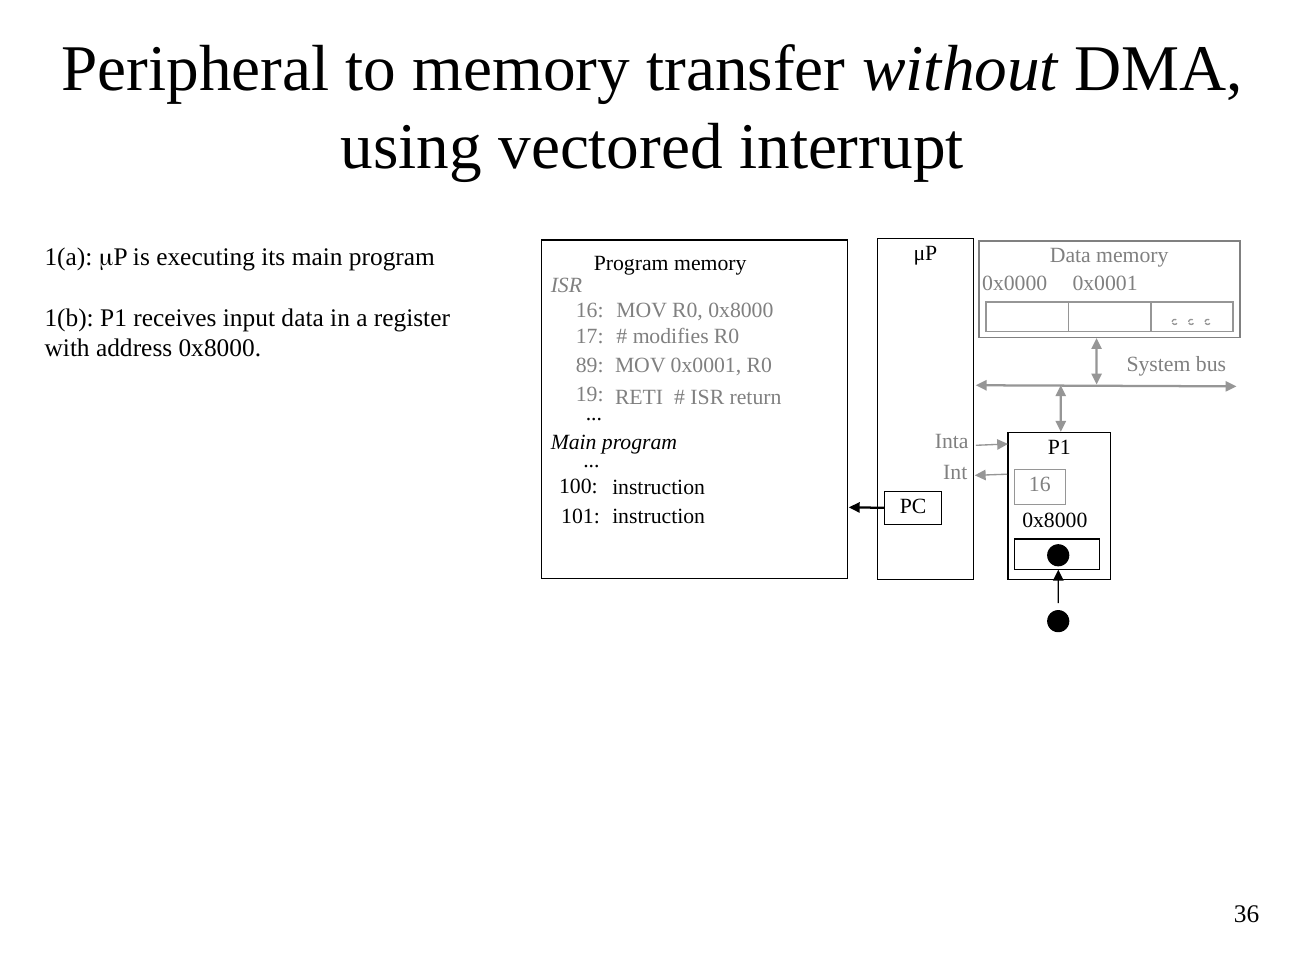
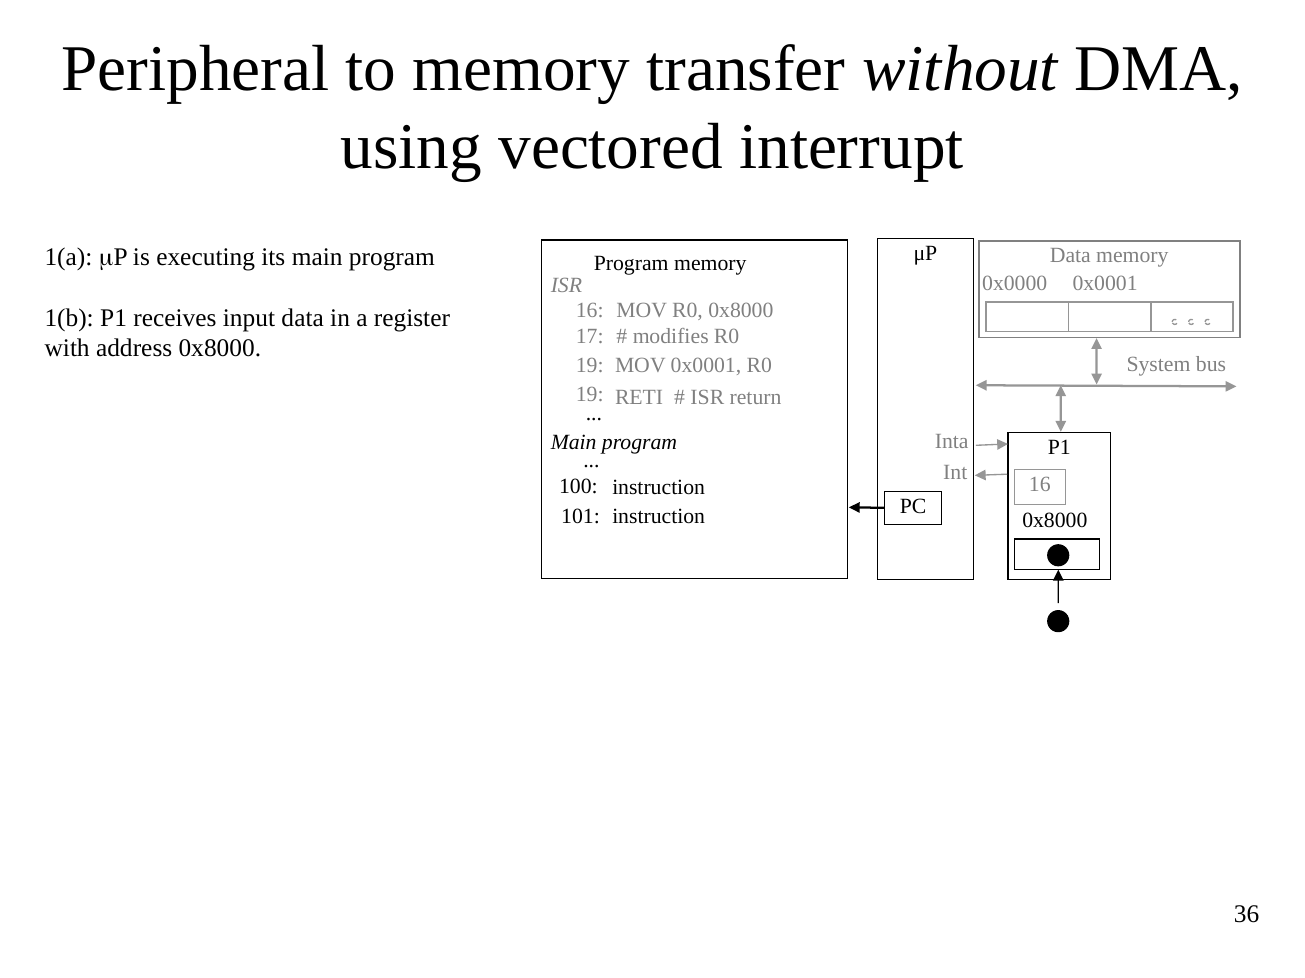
89 at (590, 366): 89 -> 19
